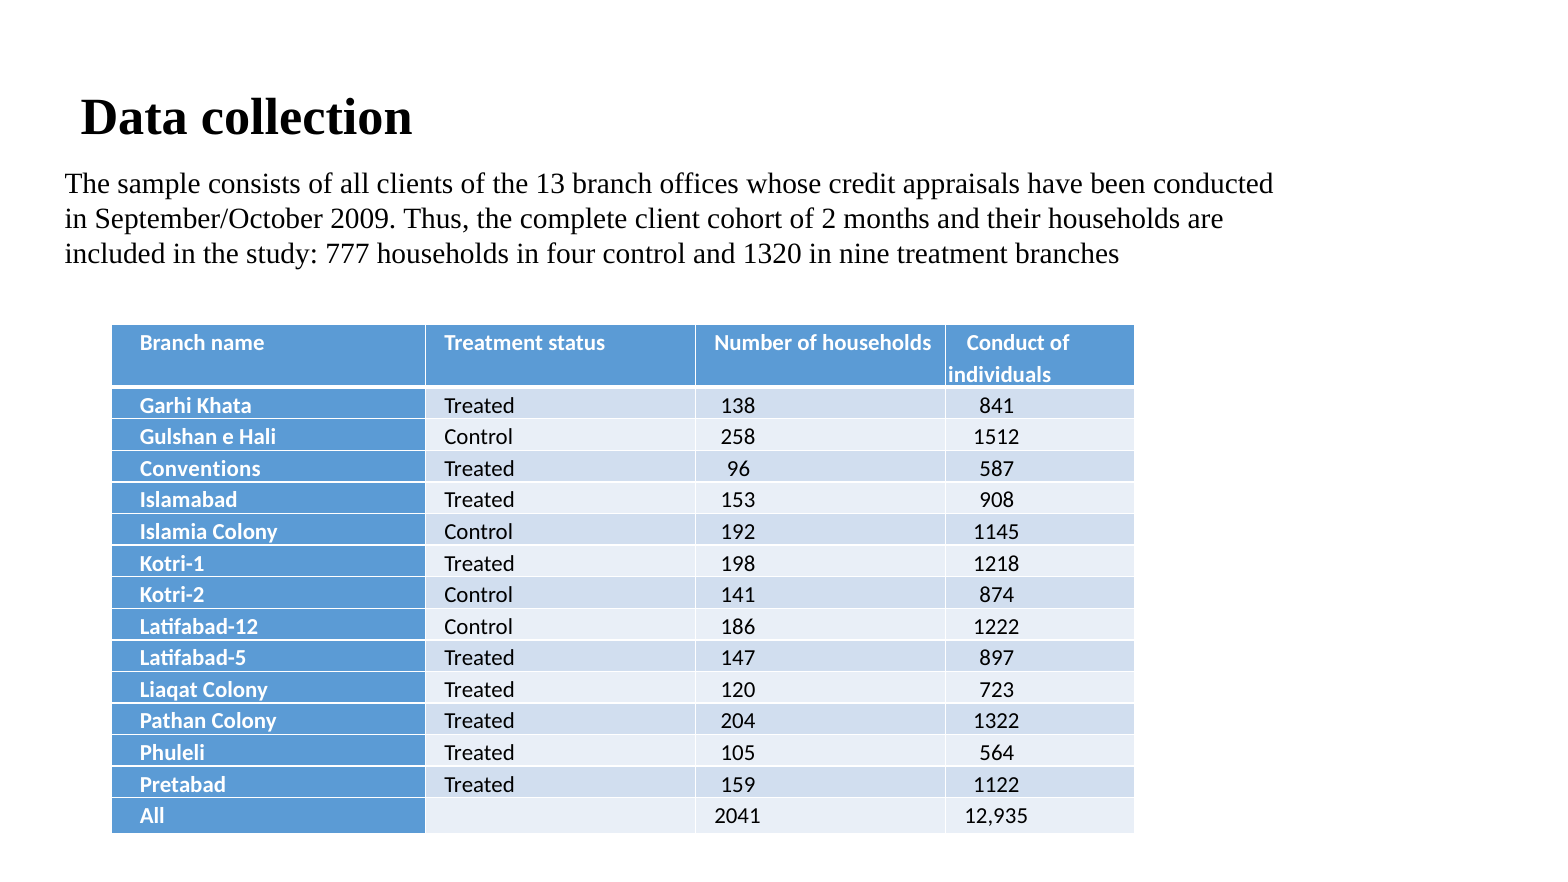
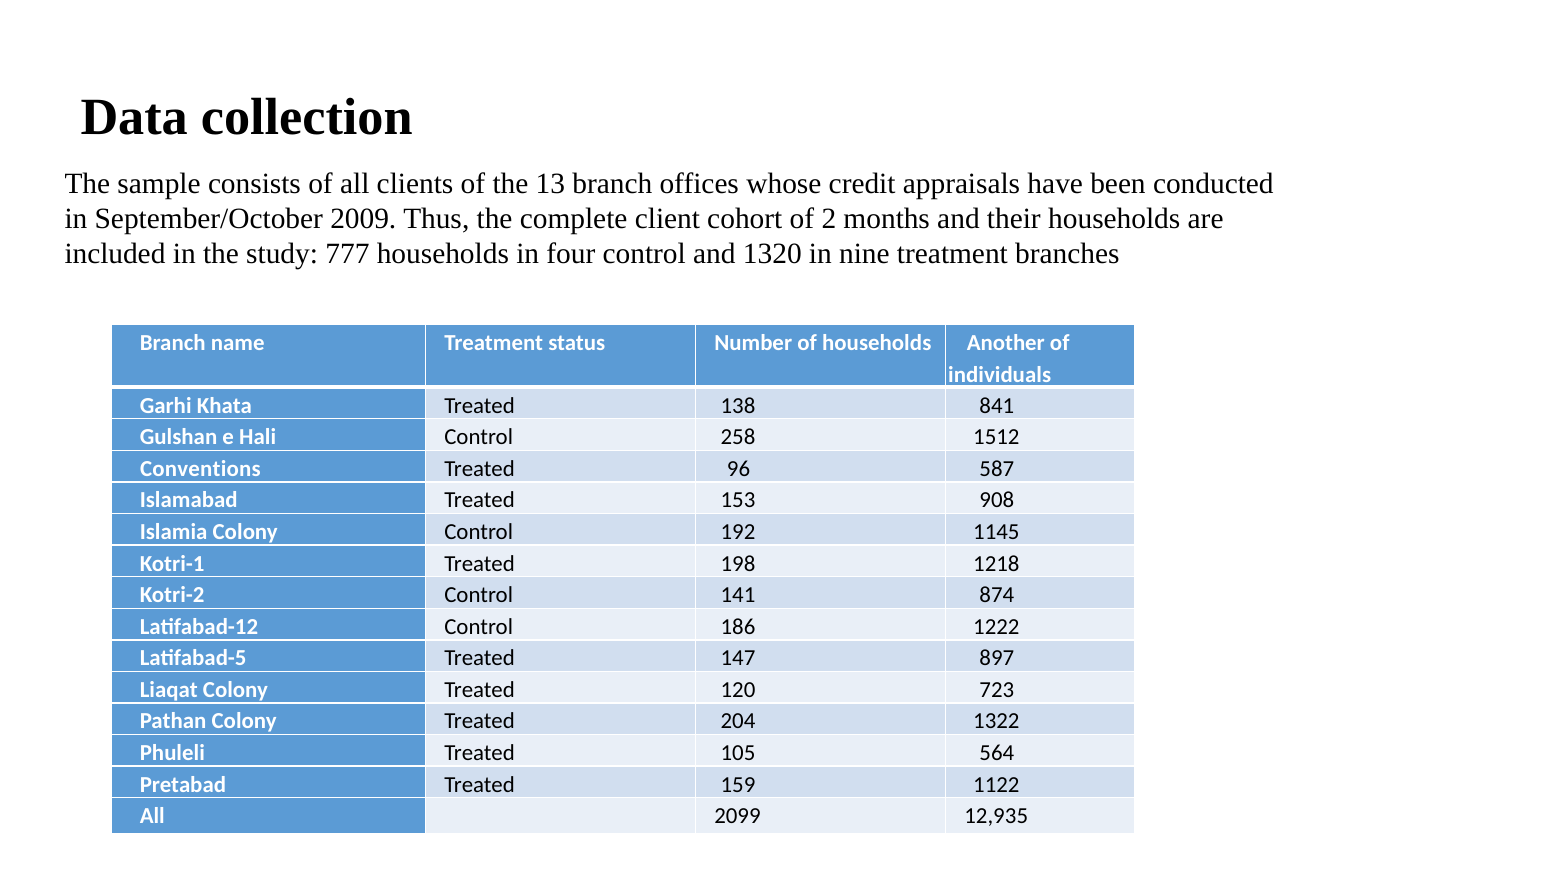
Conduct: Conduct -> Another
2041: 2041 -> 2099
